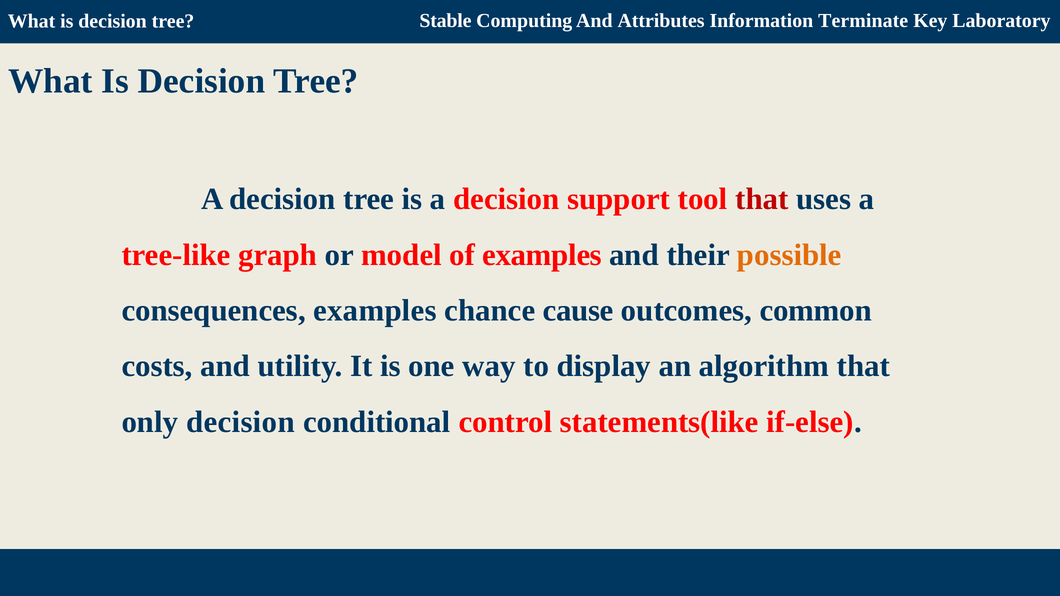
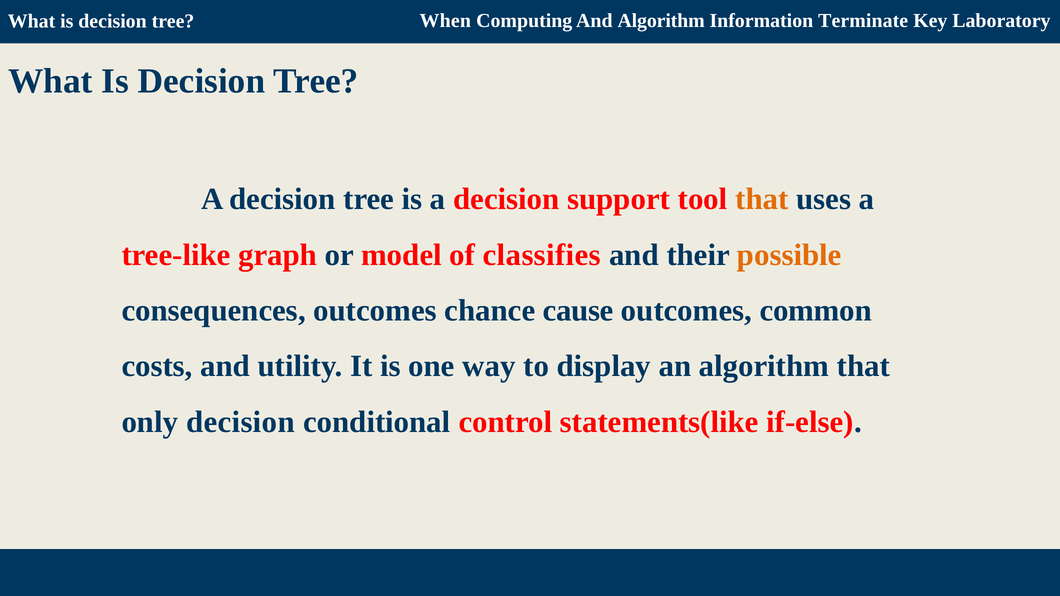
Stable: Stable -> When
And Attributes: Attributes -> Algorithm
that at (762, 199) colour: red -> orange
of examples: examples -> classifies
consequences examples: examples -> outcomes
